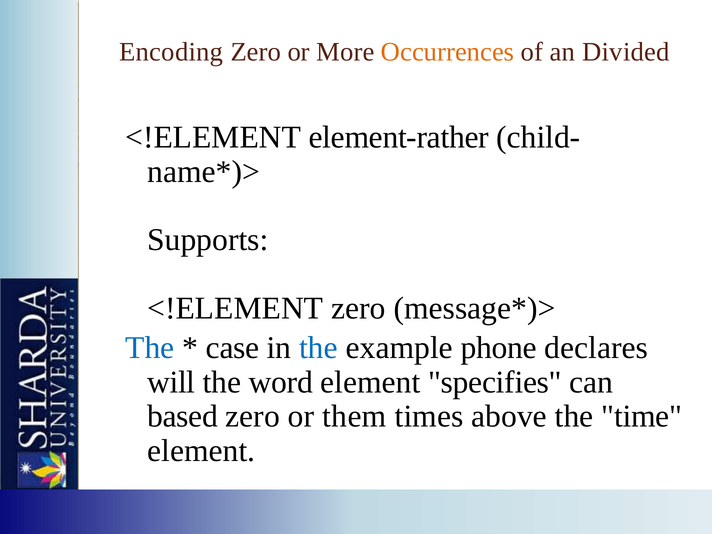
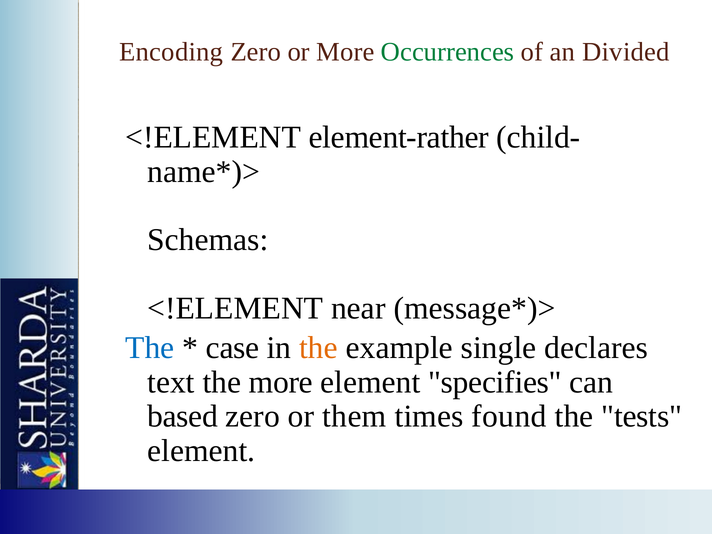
Occurrences colour: orange -> green
Supports: Supports -> Schemas
<!ELEMENT zero: zero -> near
the at (318, 348) colour: blue -> orange
phone: phone -> single
will: will -> text
the word: word -> more
above: above -> found
time: time -> tests
